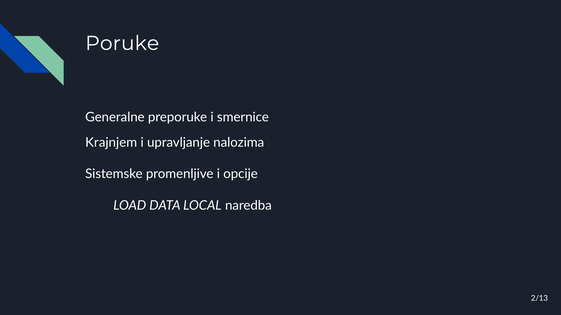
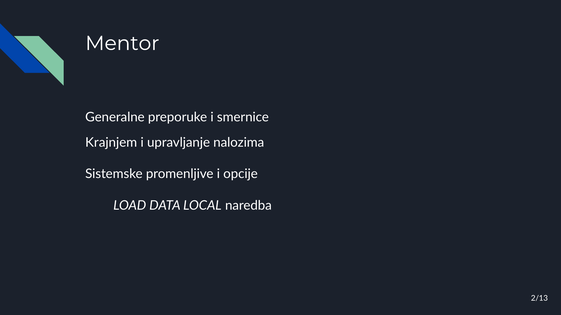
Poruke: Poruke -> Mentor
